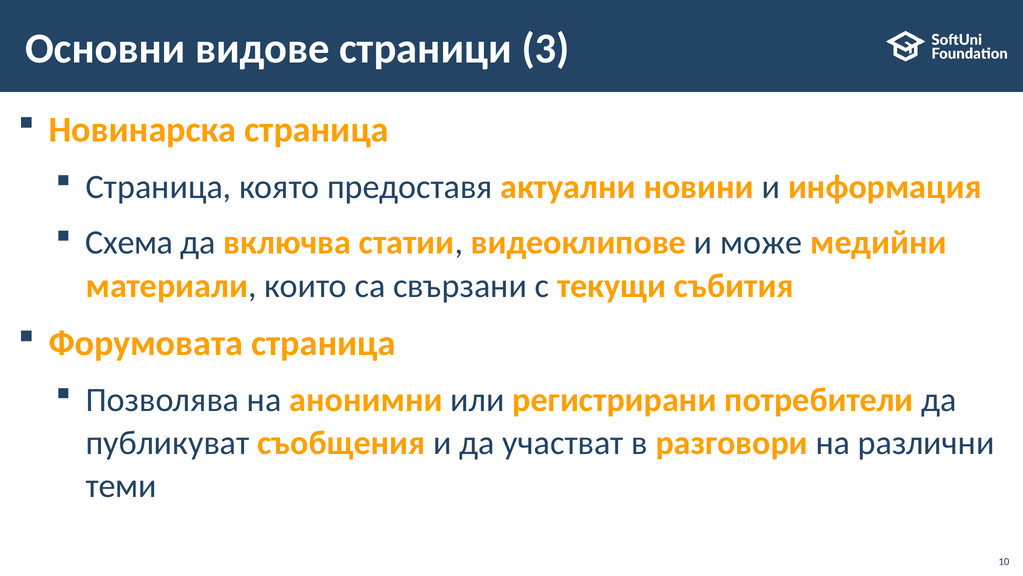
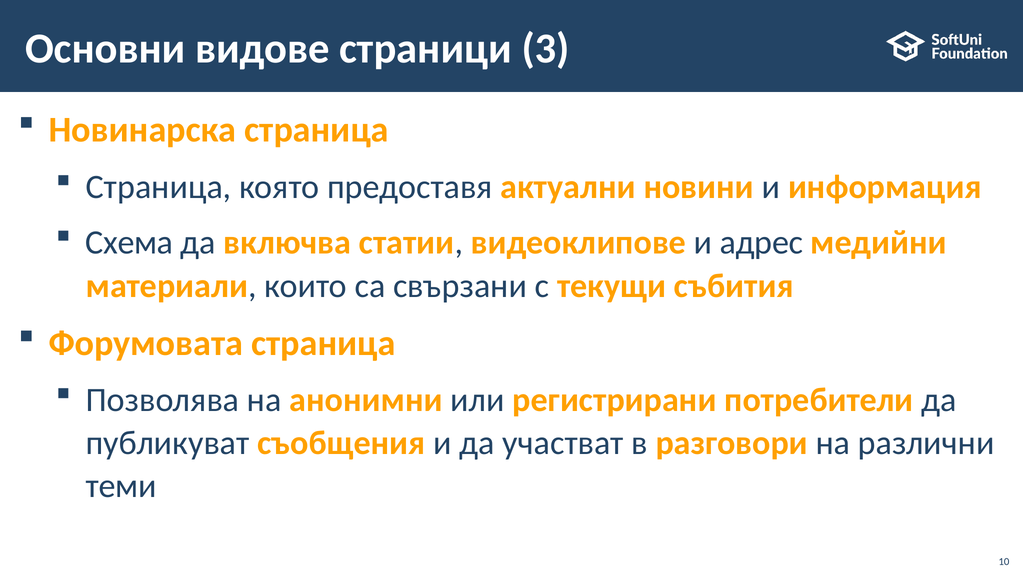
може: може -> адрес
